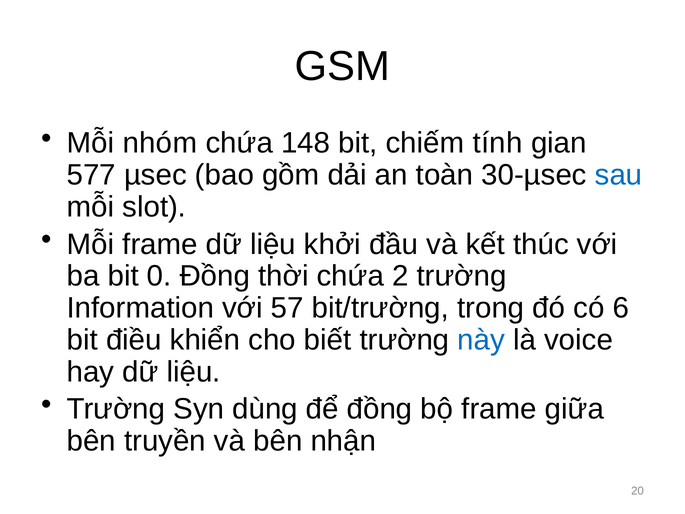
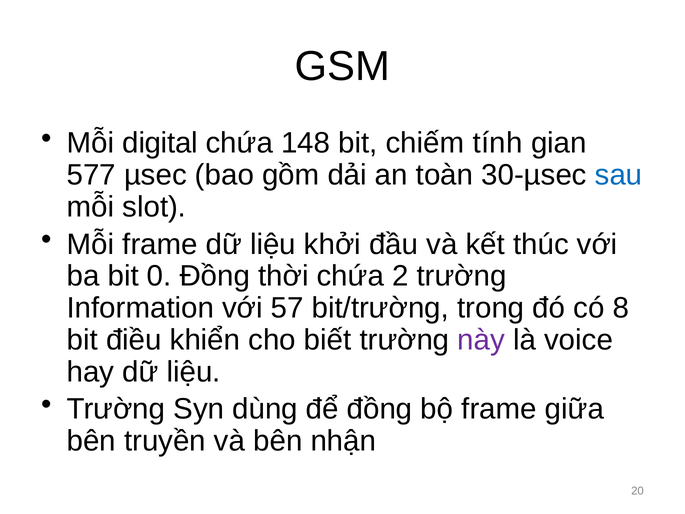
nhóm: nhóm -> digital
6: 6 -> 8
này colour: blue -> purple
